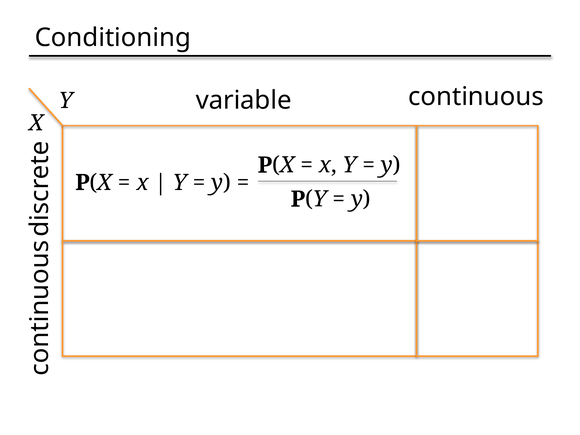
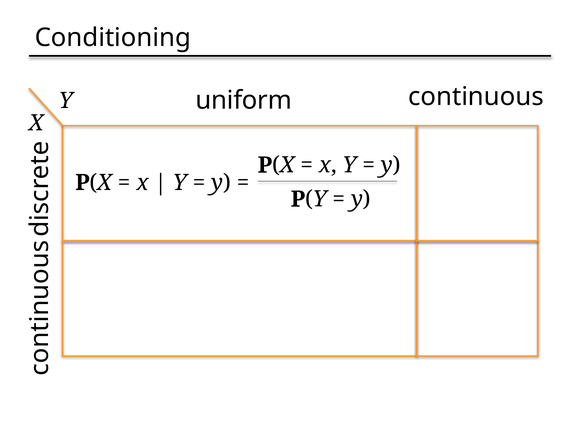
variable: variable -> uniform
